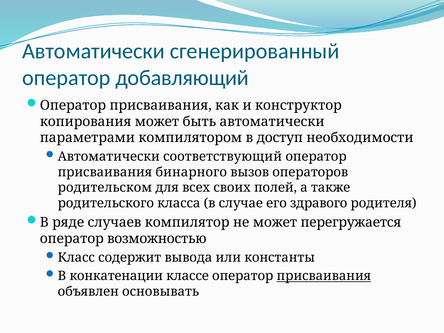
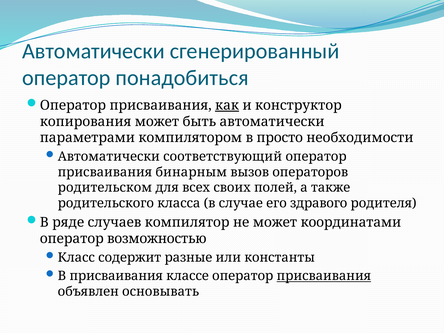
добавляющий: добавляющий -> понадобиться
как underline: none -> present
доступ: доступ -> просто
бинарного: бинарного -> бинарным
перегружается: перегружается -> координатами
вывода: вывода -> разные
В конкатенации: конкатенации -> присваивания
